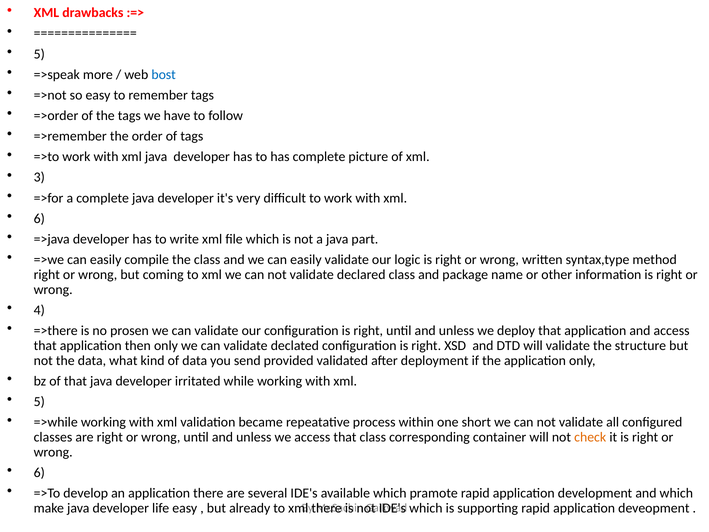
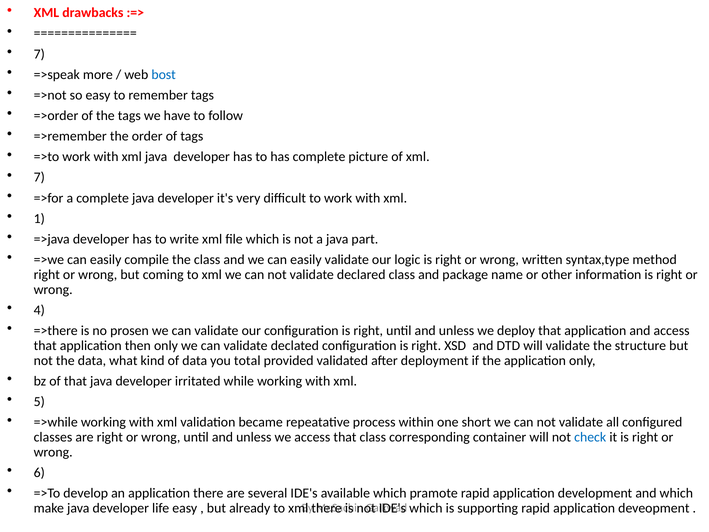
5 at (39, 54): 5 -> 7
3 at (39, 177): 3 -> 7
6 at (39, 219): 6 -> 1
send: send -> total
check colour: orange -> blue
